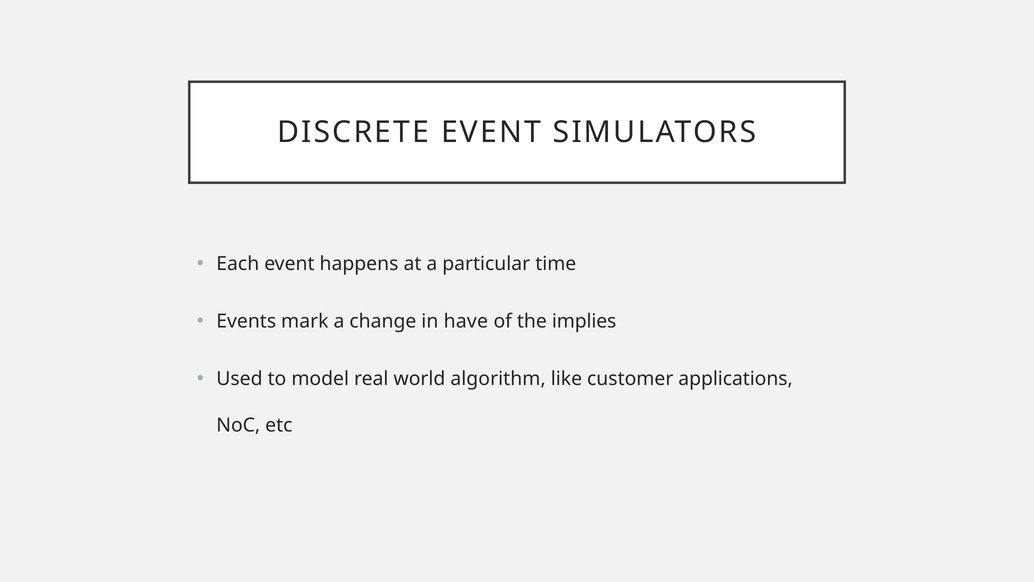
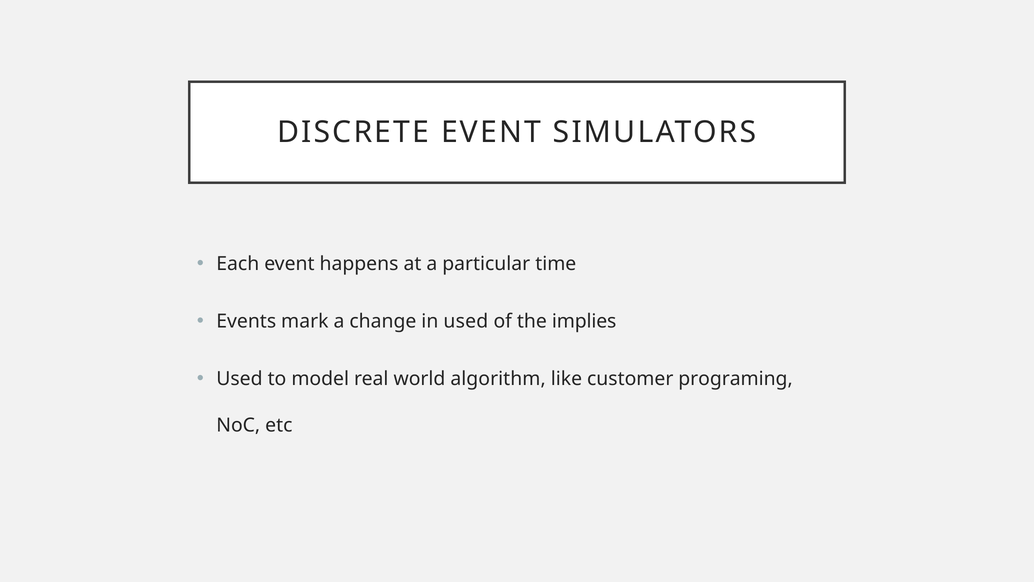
in have: have -> used
applications: applications -> programing
